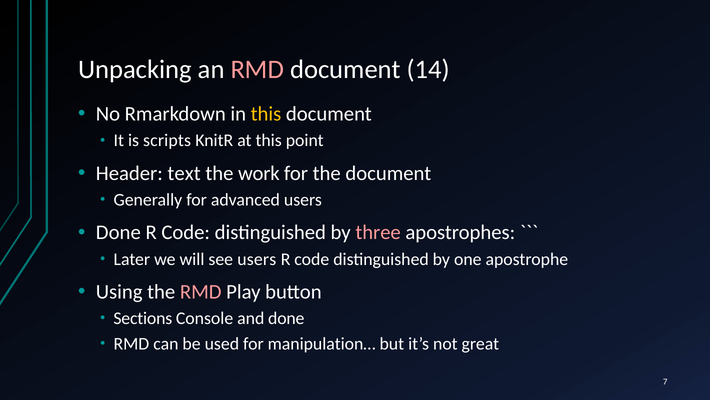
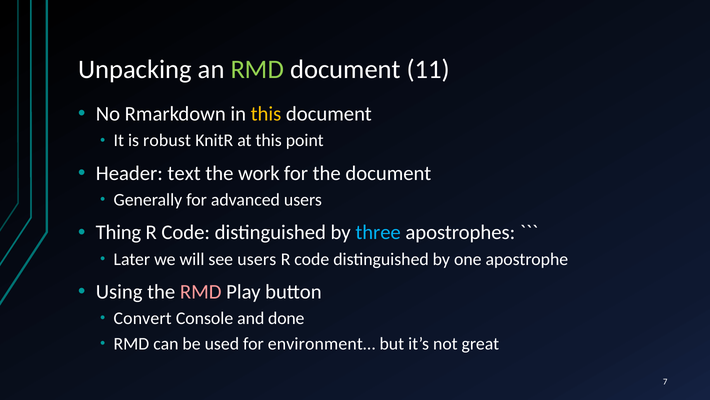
RMD at (257, 69) colour: pink -> light green
14: 14 -> 11
scripts: scripts -> robust
Done at (118, 232): Done -> Thing
three colour: pink -> light blue
Sections: Sections -> Convert
manipulation…: manipulation… -> environment…
